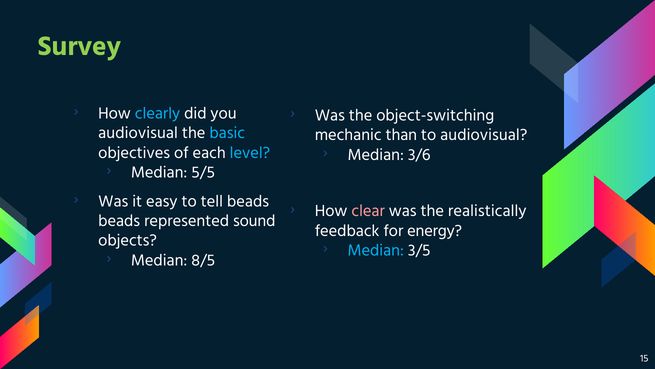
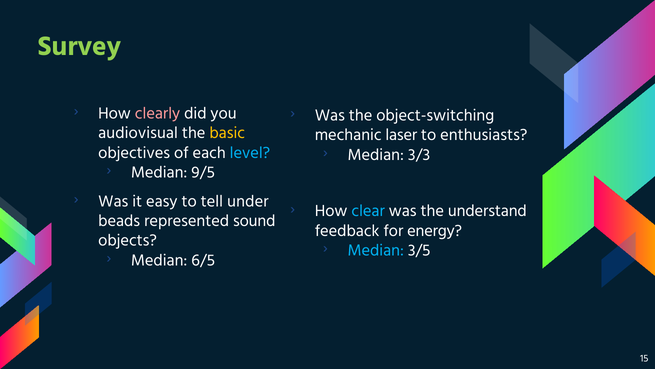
clearly colour: light blue -> pink
basic colour: light blue -> yellow
than: than -> laser
to audiovisual: audiovisual -> enthusiasts
3/6: 3/6 -> 3/3
5/5: 5/5 -> 9/5
tell beads: beads -> under
clear colour: pink -> light blue
realistically: realistically -> understand
8/5: 8/5 -> 6/5
